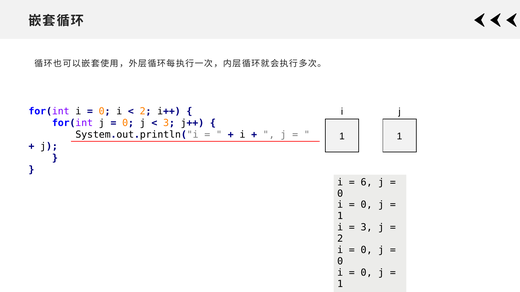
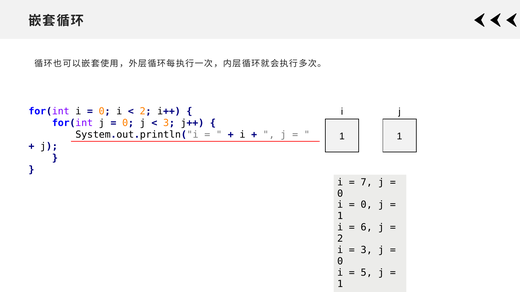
6: 6 -> 7
3 at (366, 228): 3 -> 6
0 at (366, 250): 0 -> 3
0 at (366, 273): 0 -> 5
